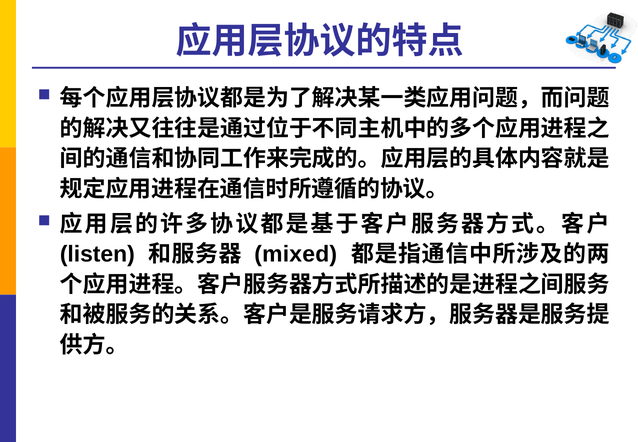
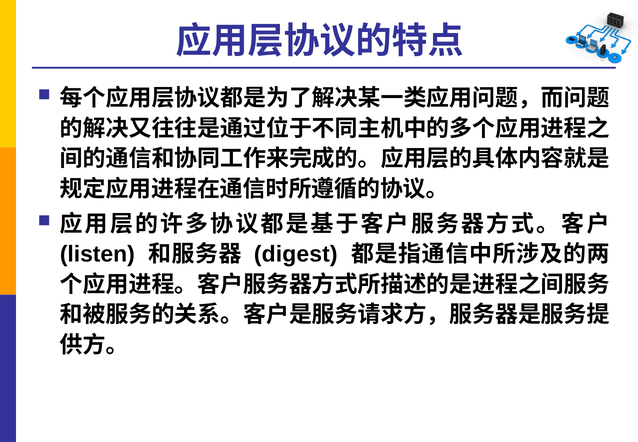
mixed: mixed -> digest
